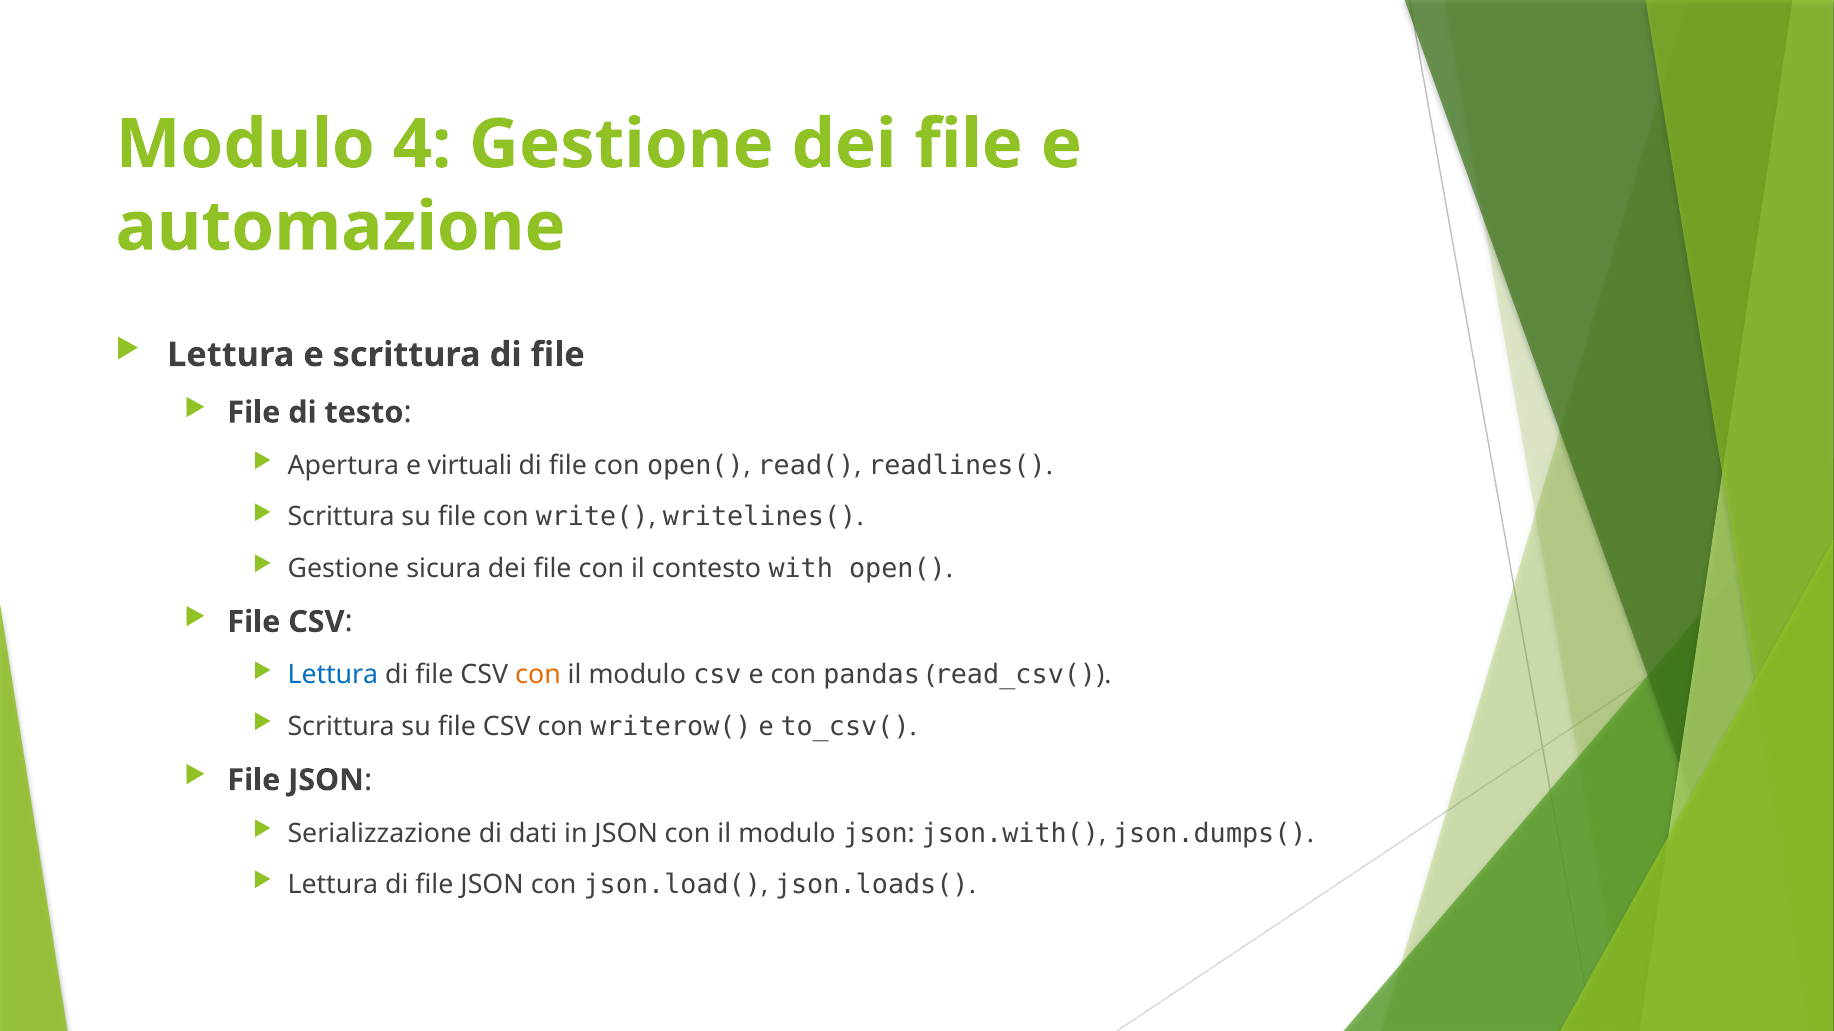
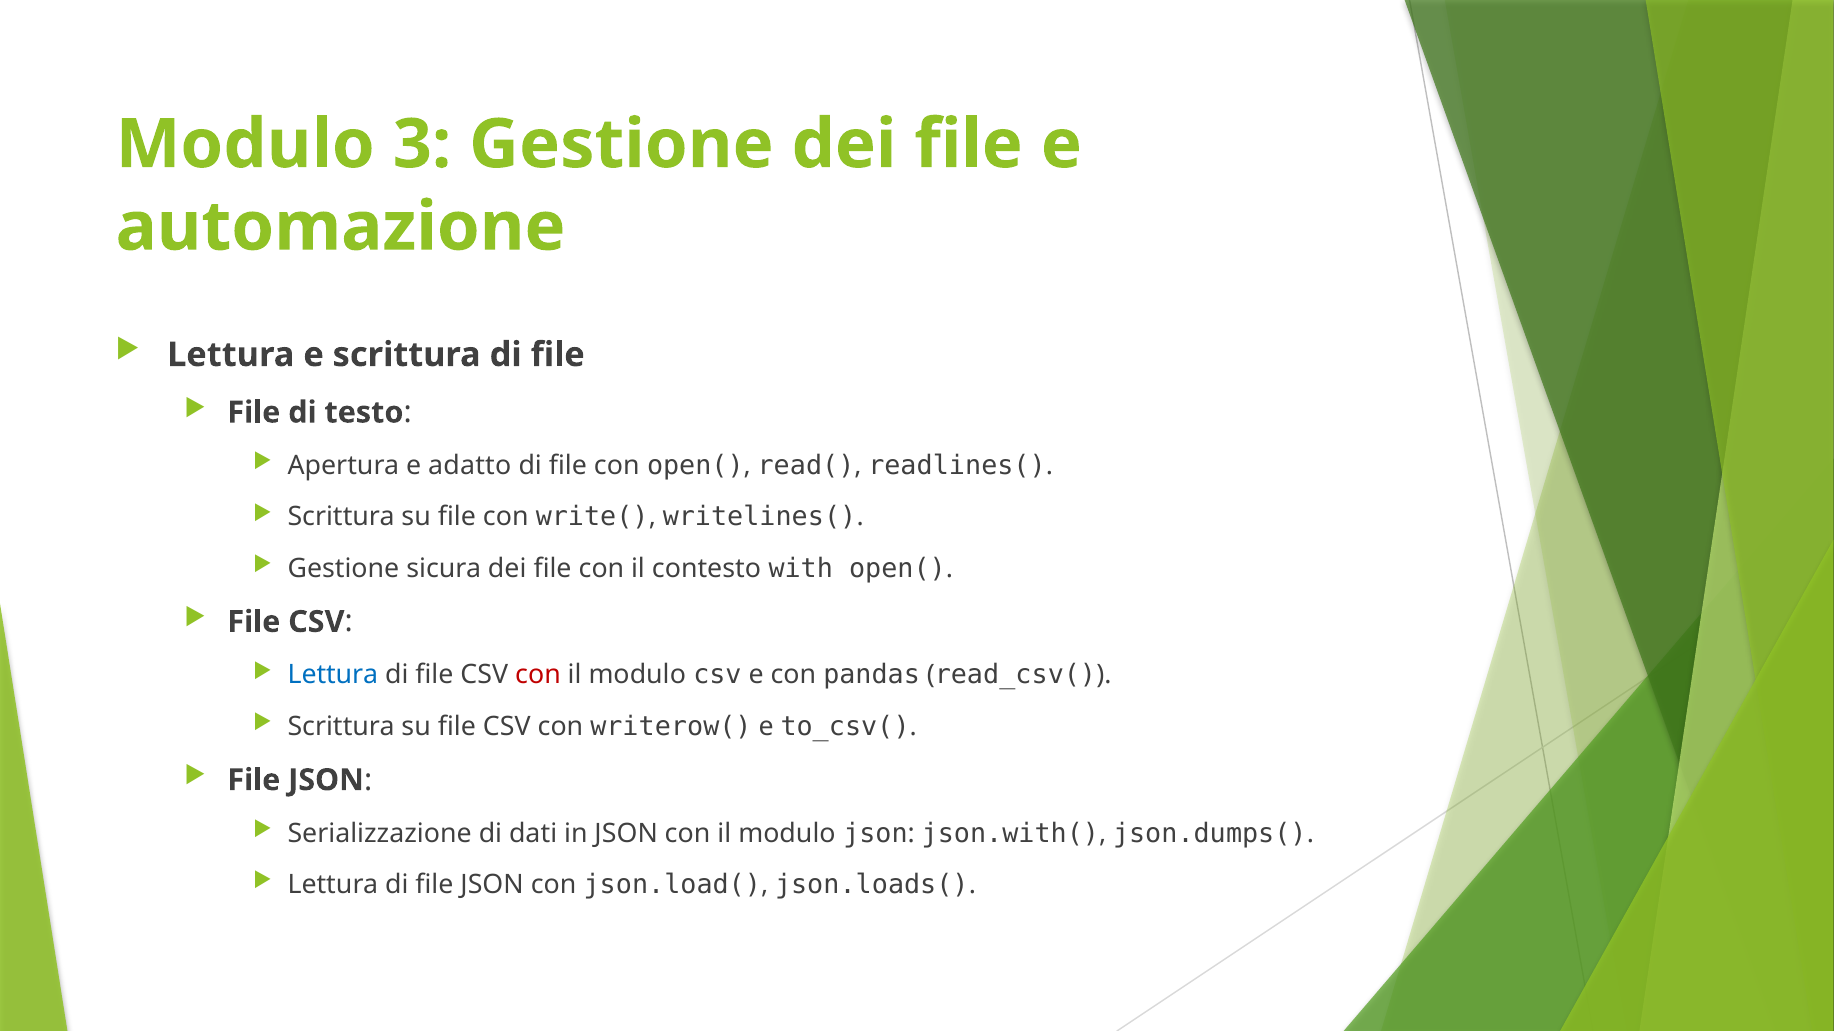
4: 4 -> 3
virtuali: virtuali -> adatto
con at (538, 676) colour: orange -> red
